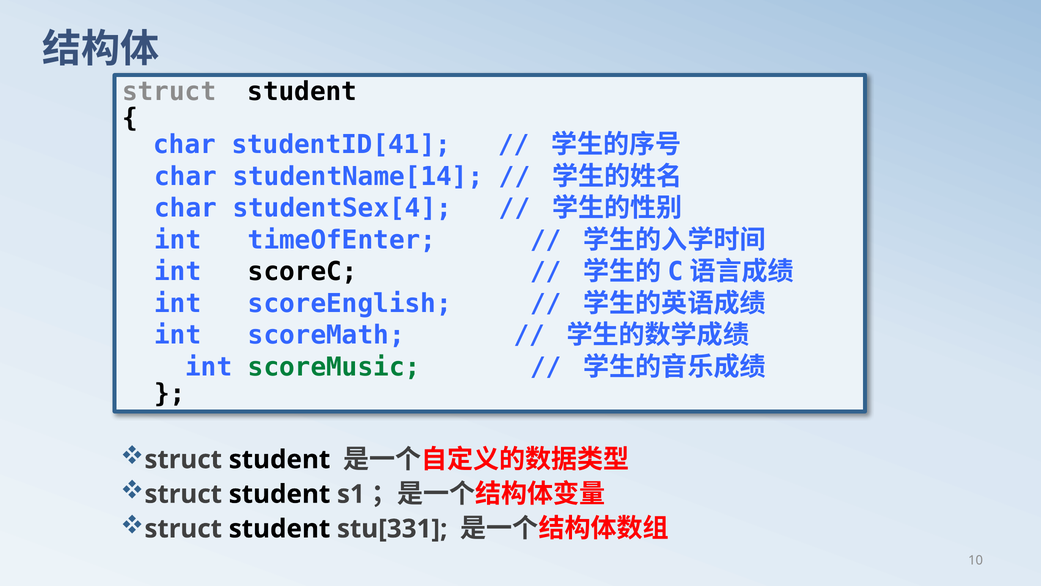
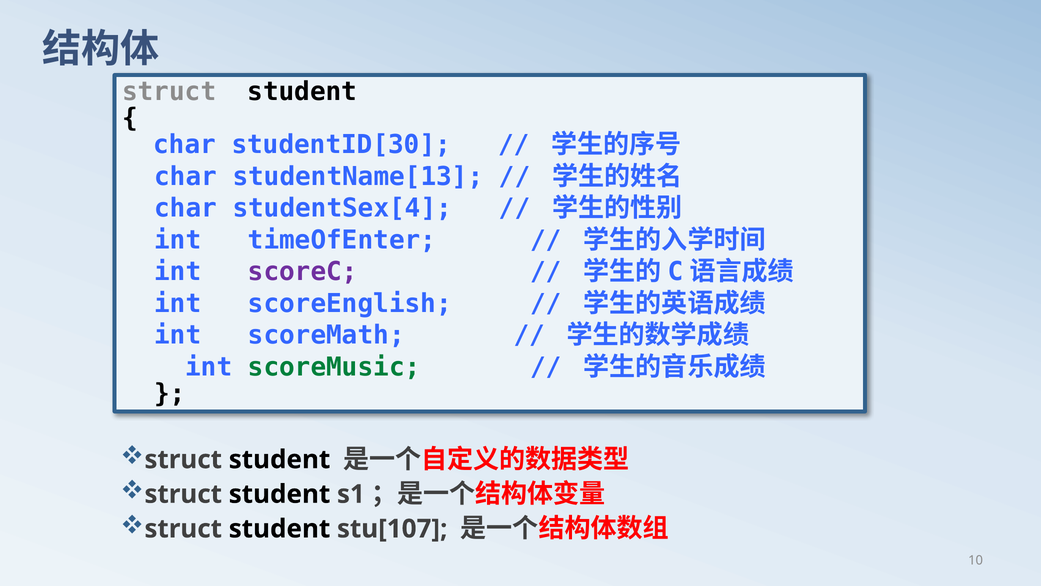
studentID[41: studentID[41 -> studentID[30
studentName[14: studentName[14 -> studentName[13
scoreC colour: black -> purple
stu[331: stu[331 -> stu[107
